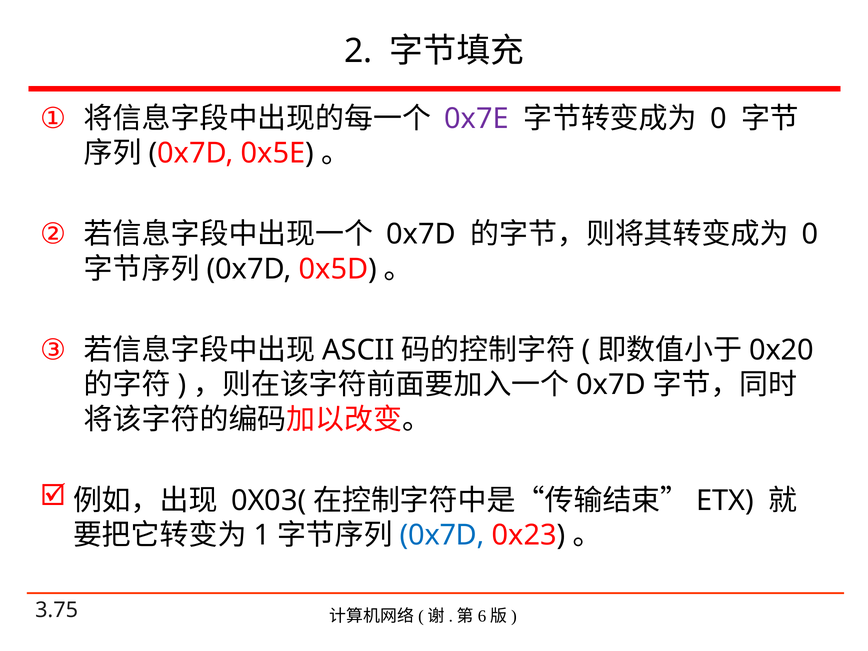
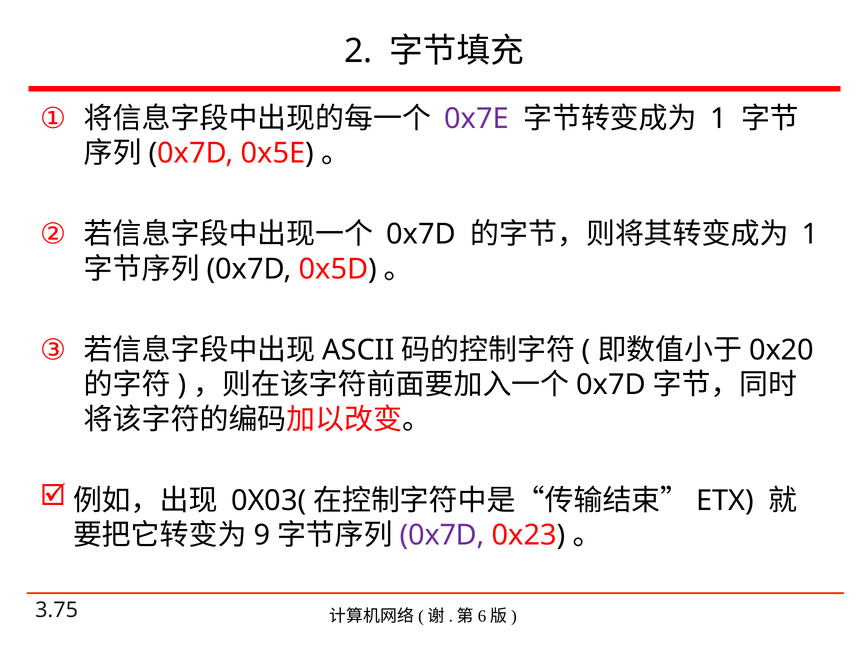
0 at (718, 119): 0 -> 1
0 at (810, 234): 0 -> 1
1: 1 -> 9
0x7D at (442, 535) colour: blue -> purple
